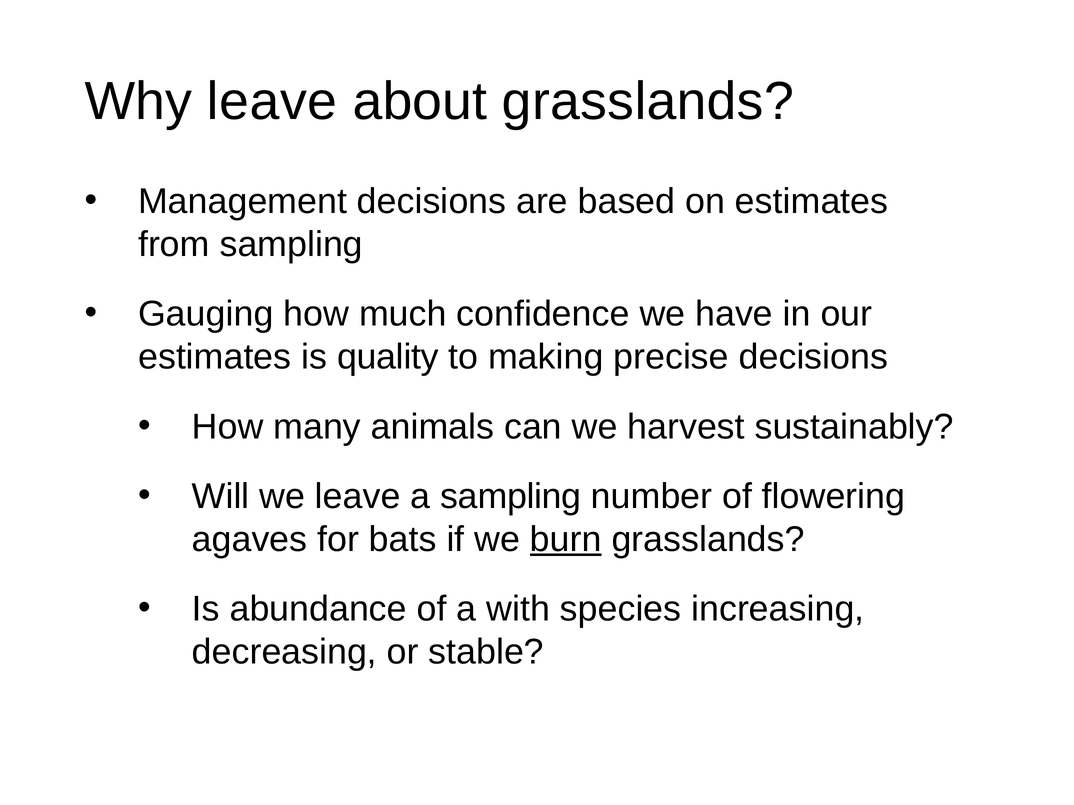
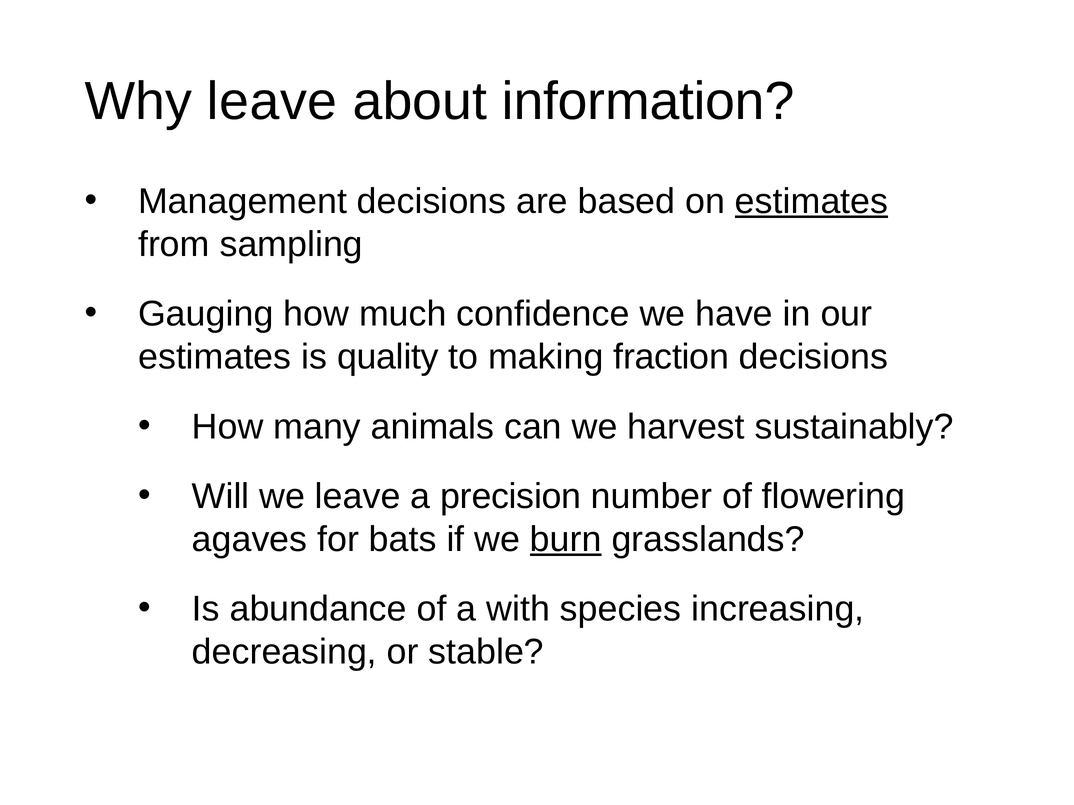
about grasslands: grasslands -> information
estimates at (812, 201) underline: none -> present
precise: precise -> fraction
a sampling: sampling -> precision
